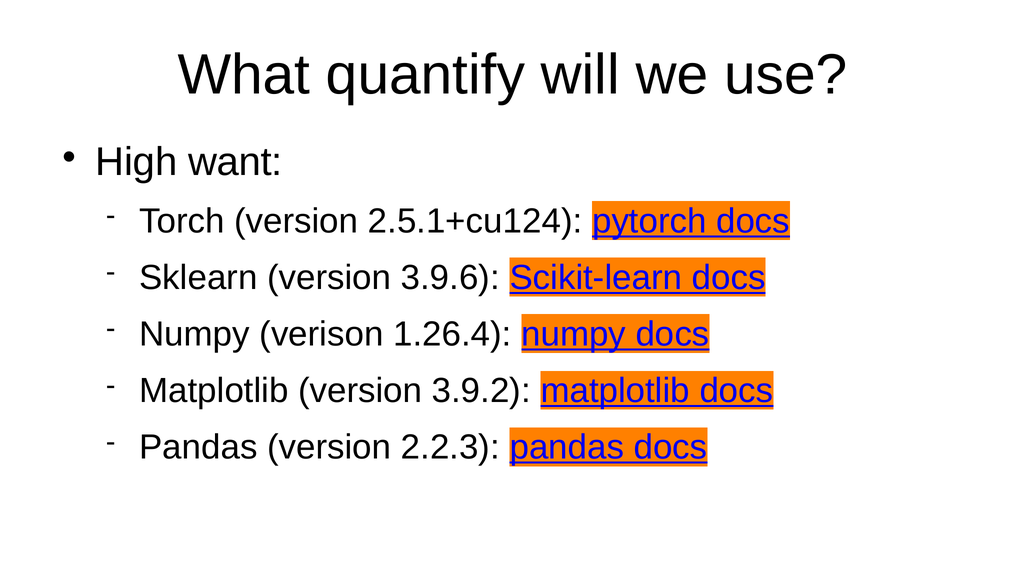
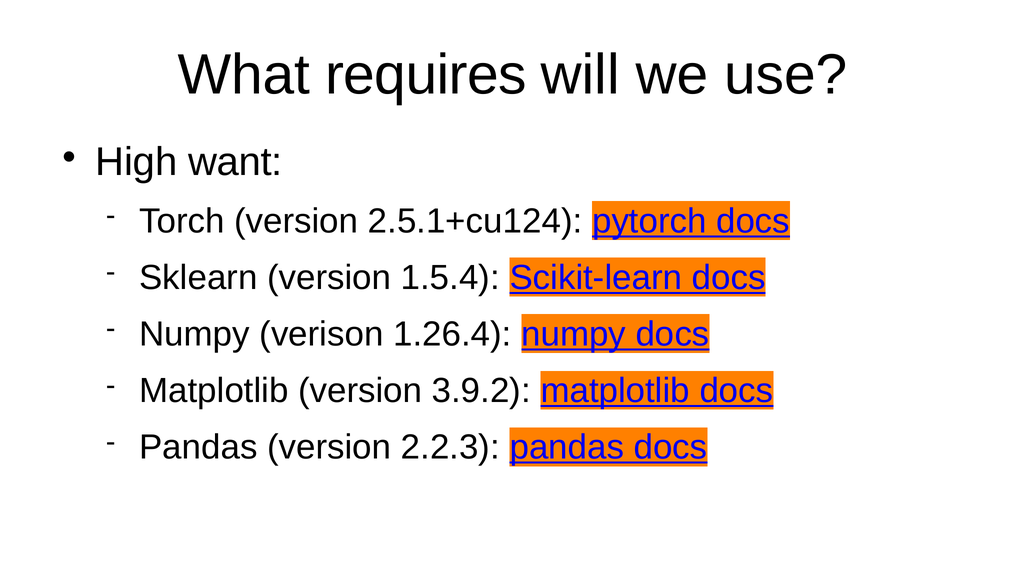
quantify: quantify -> requires
3.9.6: 3.9.6 -> 1.5.4
